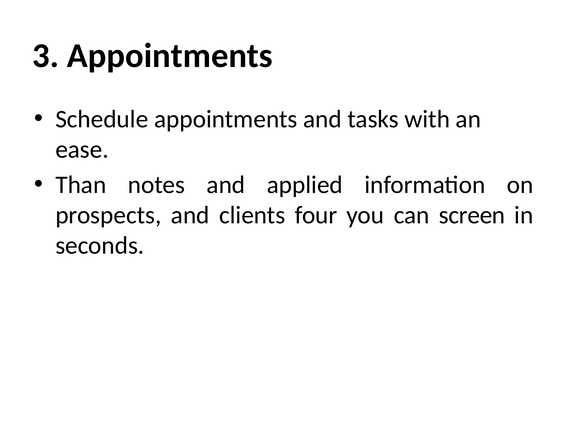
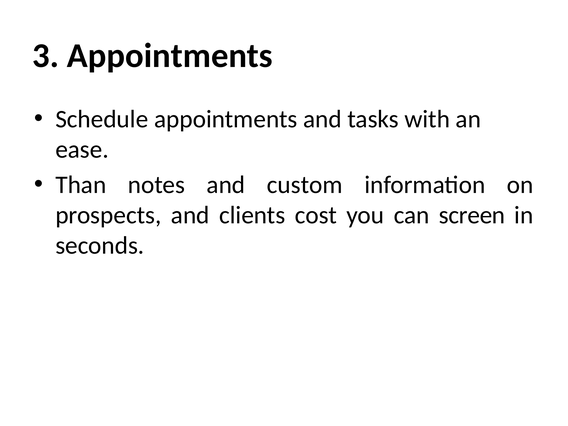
applied: applied -> custom
four: four -> cost
